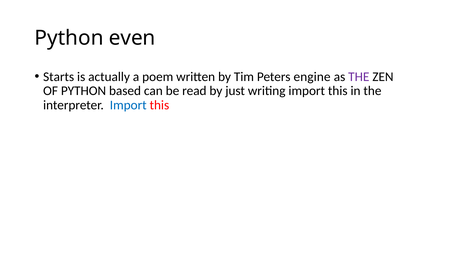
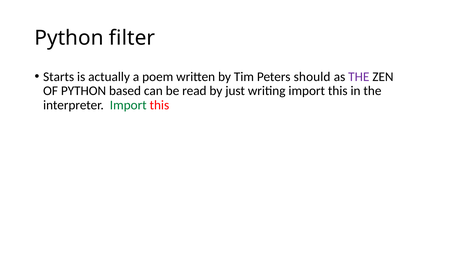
even: even -> filter
engine: engine -> should
Import at (128, 105) colour: blue -> green
